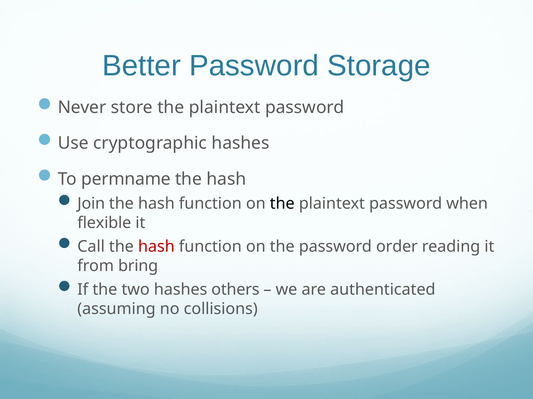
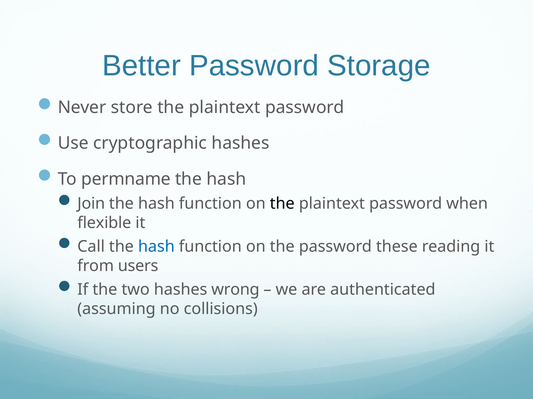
hash at (156, 247) colour: red -> blue
order: order -> these
bring: bring -> users
others: others -> wrong
